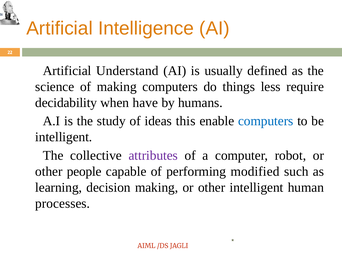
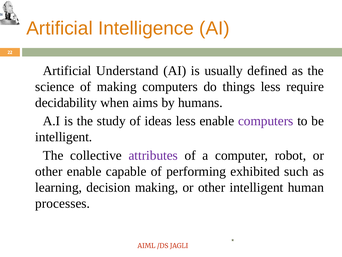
have: have -> aims
ideas this: this -> less
computers at (266, 121) colour: blue -> purple
other people: people -> enable
modified: modified -> exhibited
